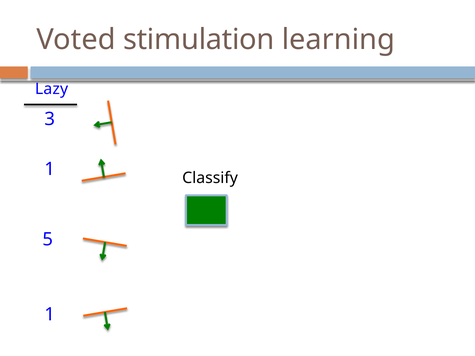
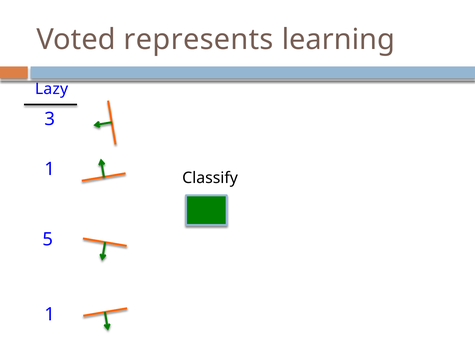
stimulation: stimulation -> represents
